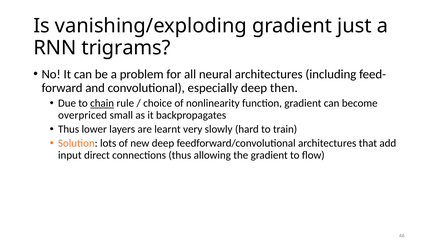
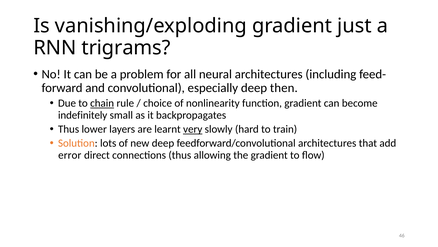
overpriced: overpriced -> indefinitely
very underline: none -> present
input: input -> error
